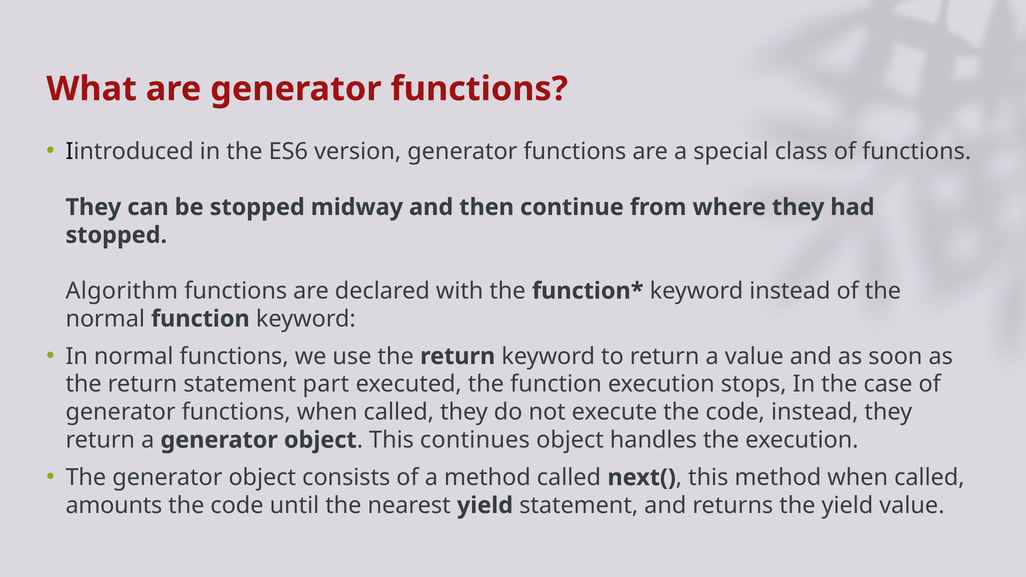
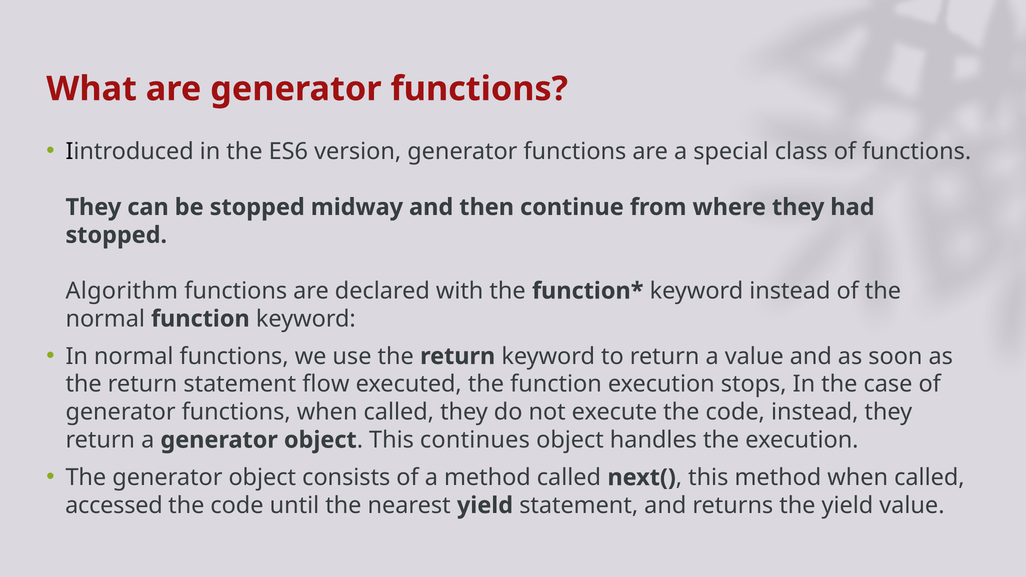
part: part -> flow
amounts: amounts -> accessed
